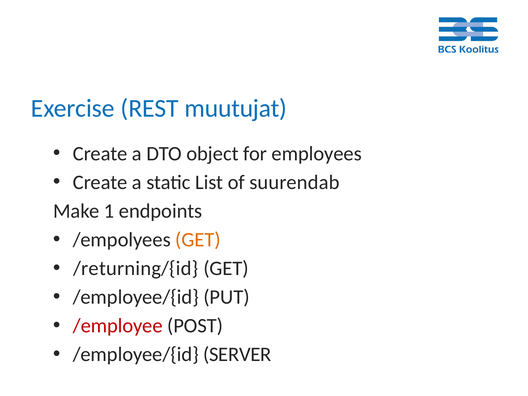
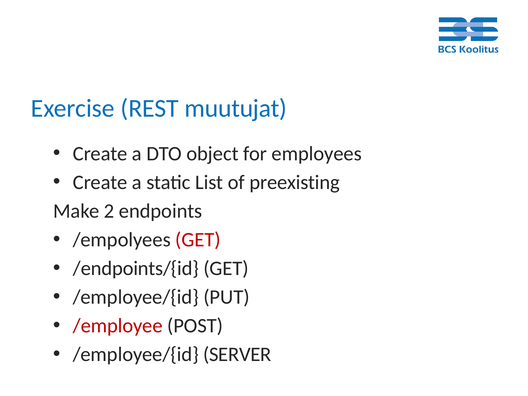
suurendab: suurendab -> preexisting
1: 1 -> 2
GET at (198, 240) colour: orange -> red
/returning/{id: /returning/{id -> /endpoints/{id
